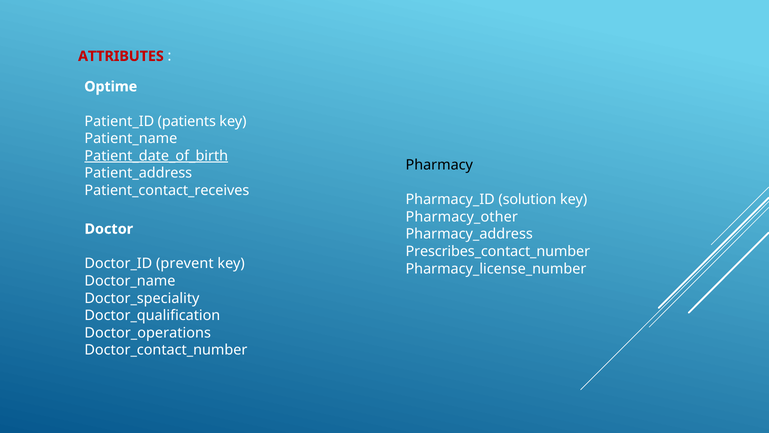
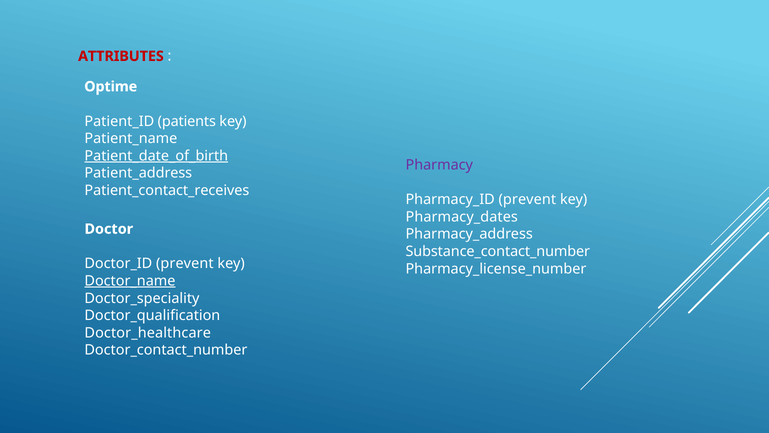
Pharmacy colour: black -> purple
Pharmacy_ID solution: solution -> prevent
Pharmacy_other: Pharmacy_other -> Pharmacy_dates
Prescribes_contact_number: Prescribes_contact_number -> Substance_contact_number
Doctor_name underline: none -> present
Doctor_operations: Doctor_operations -> Doctor_healthcare
